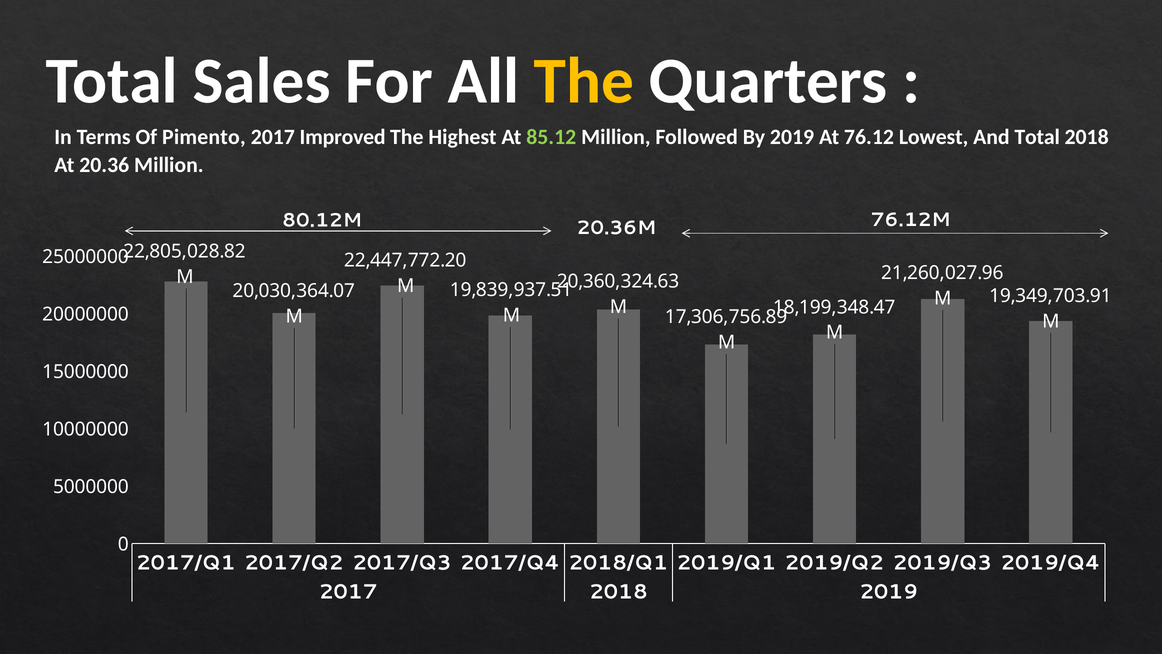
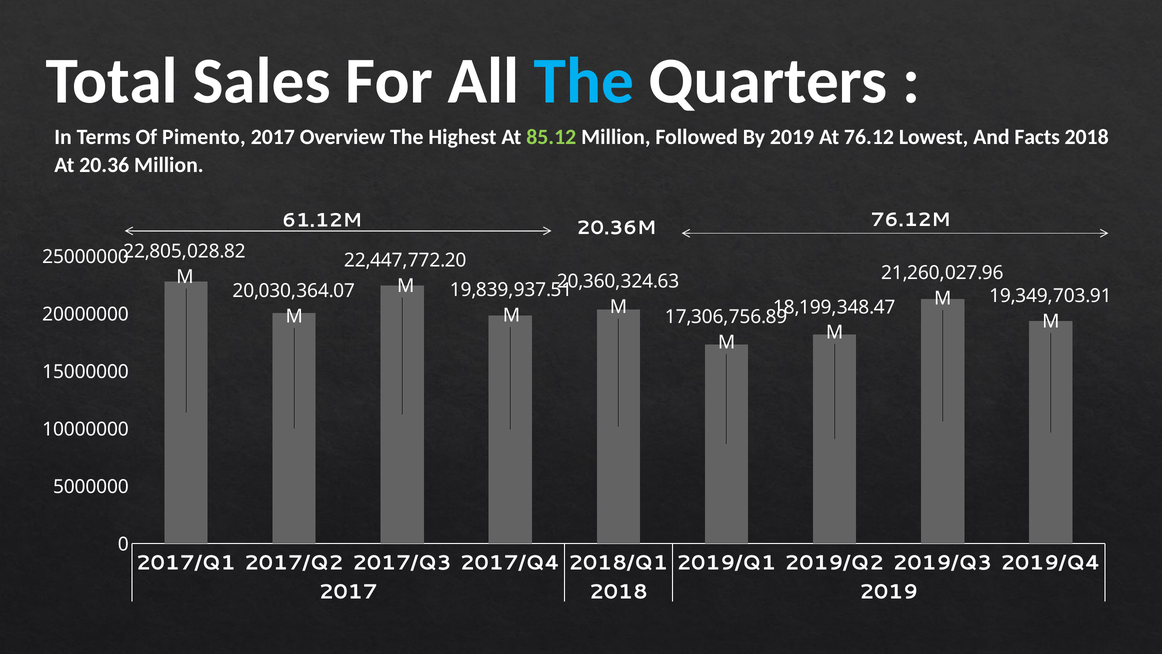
The at (584, 81) colour: yellow -> light blue
Improved: Improved -> Overview
And Total: Total -> Facts
80.12M: 80.12M -> 61.12M
